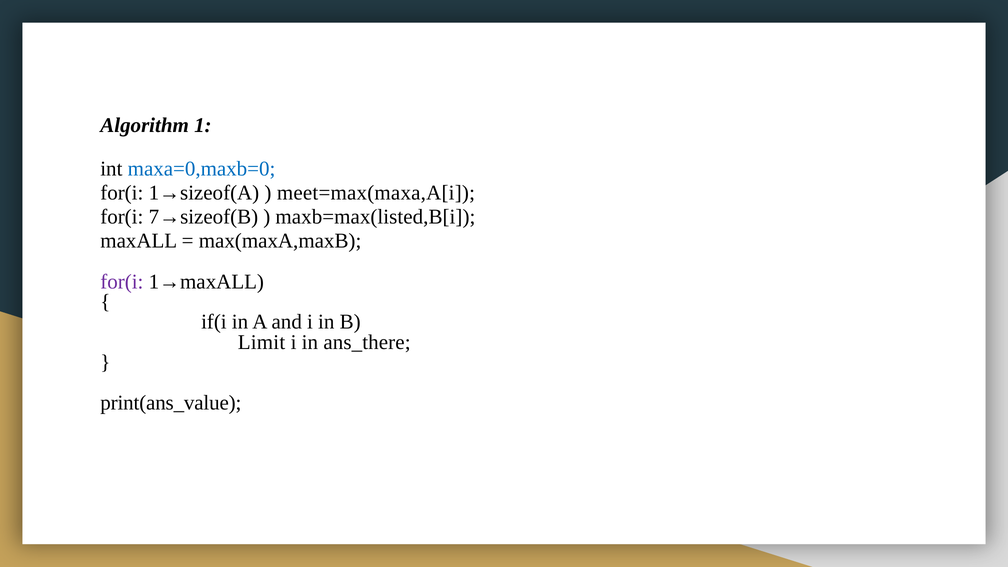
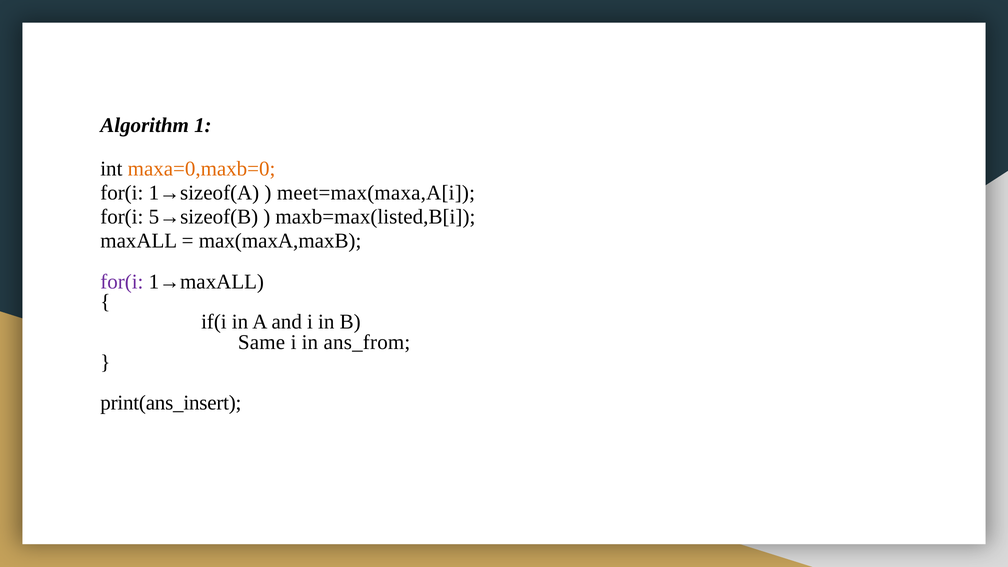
maxa=0,maxb=0 colour: blue -> orange
7→sizeof(B: 7→sizeof(B -> 5→sizeof(B
Limit: Limit -> Same
ans_there: ans_there -> ans_from
print(ans_value: print(ans_value -> print(ans_insert
